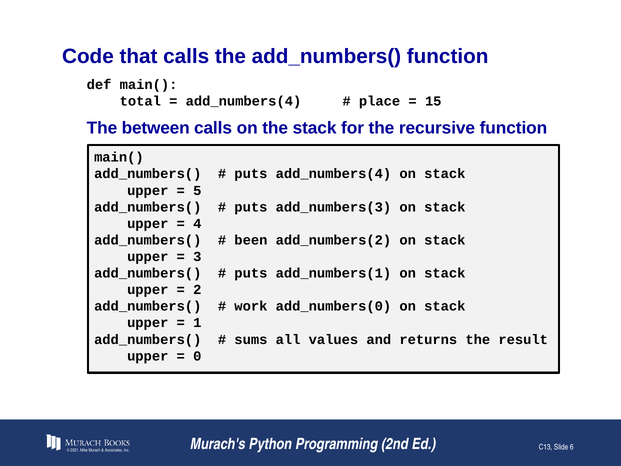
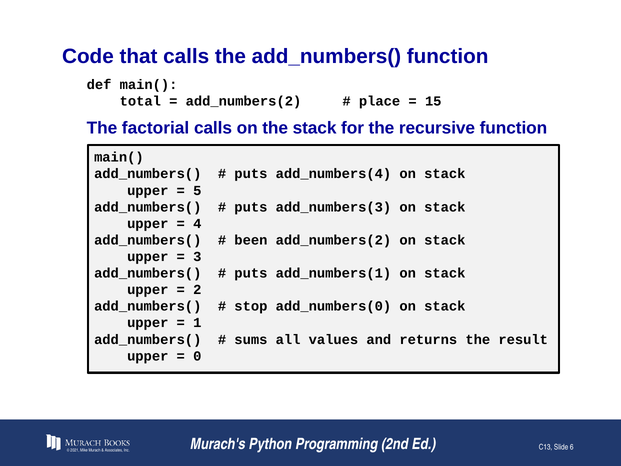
add_numbers(4 at (243, 101): add_numbers(4 -> add_numbers(2
between: between -> factorial
work: work -> stop
